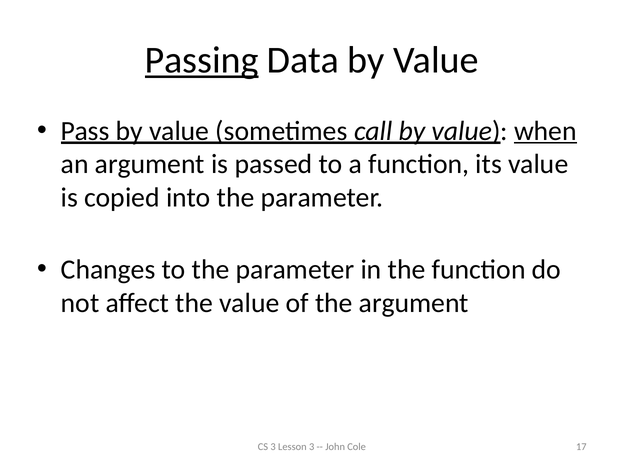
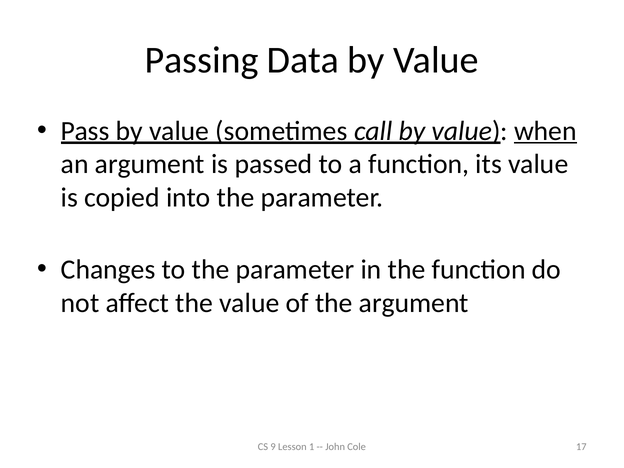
Passing underline: present -> none
CS 3: 3 -> 9
Lesson 3: 3 -> 1
